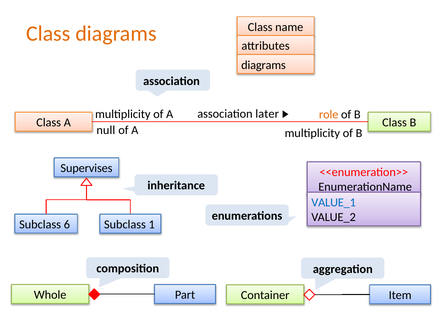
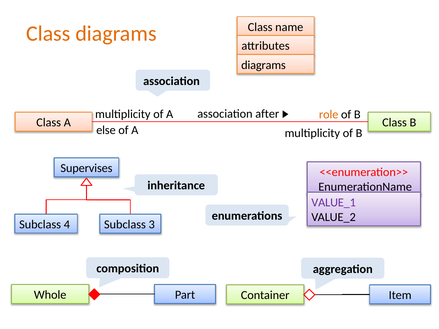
later: later -> after
null: null -> else
VALUE_1 colour: blue -> purple
6: 6 -> 4
1: 1 -> 3
